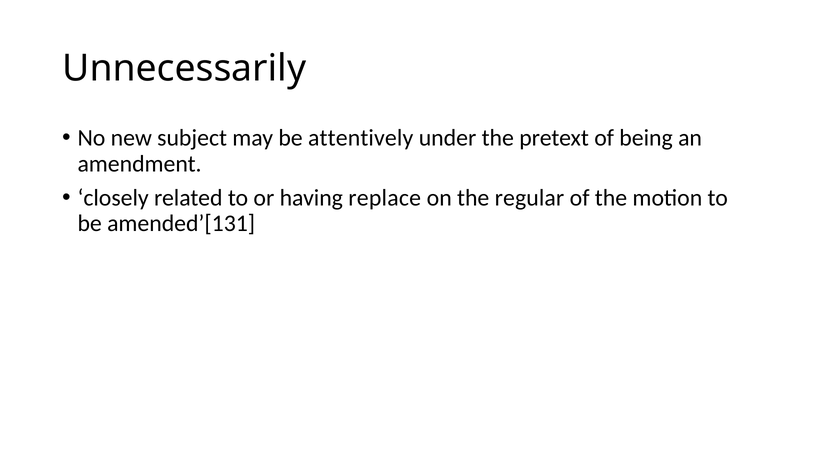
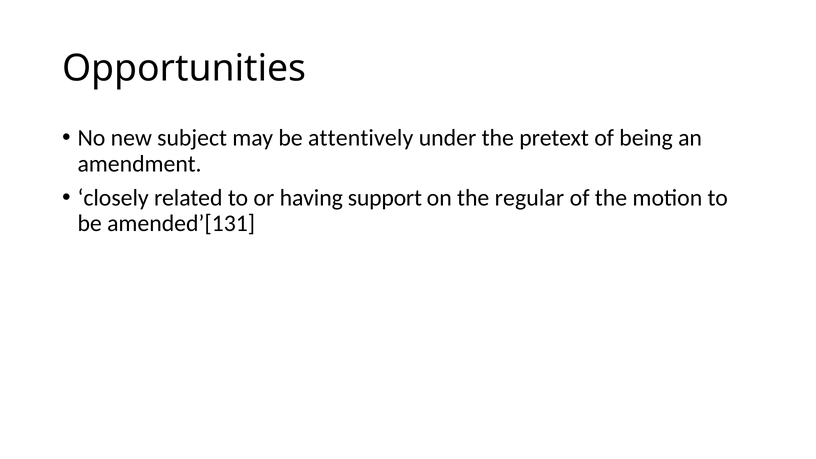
Unnecessarily: Unnecessarily -> Opportunities
replace: replace -> support
